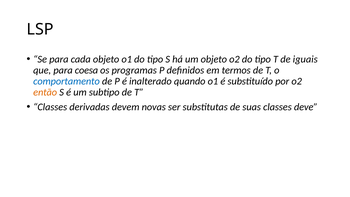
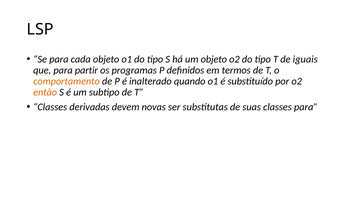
coesa: coesa -> partir
comportamento colour: blue -> orange
classes deve: deve -> para
